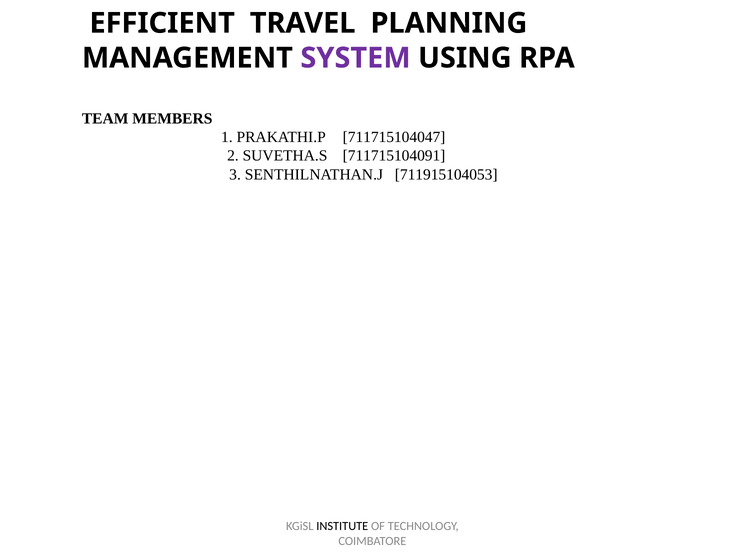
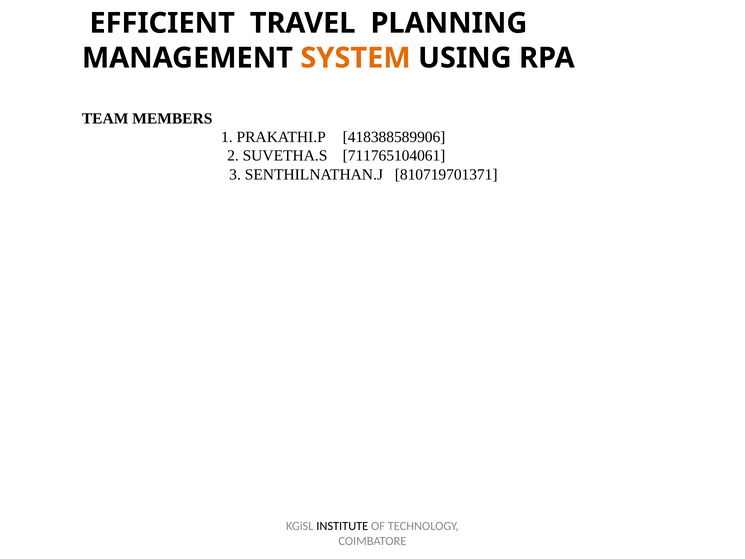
SYSTEM colour: purple -> orange
711715104047: 711715104047 -> 418388589906
711715104091: 711715104091 -> 711765104061
711915104053: 711915104053 -> 810719701371
